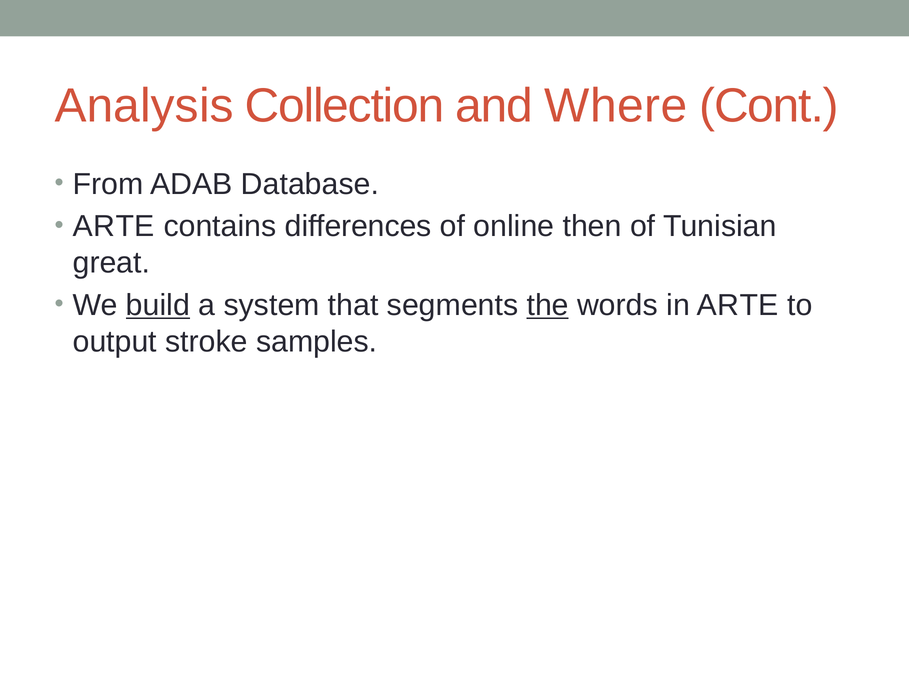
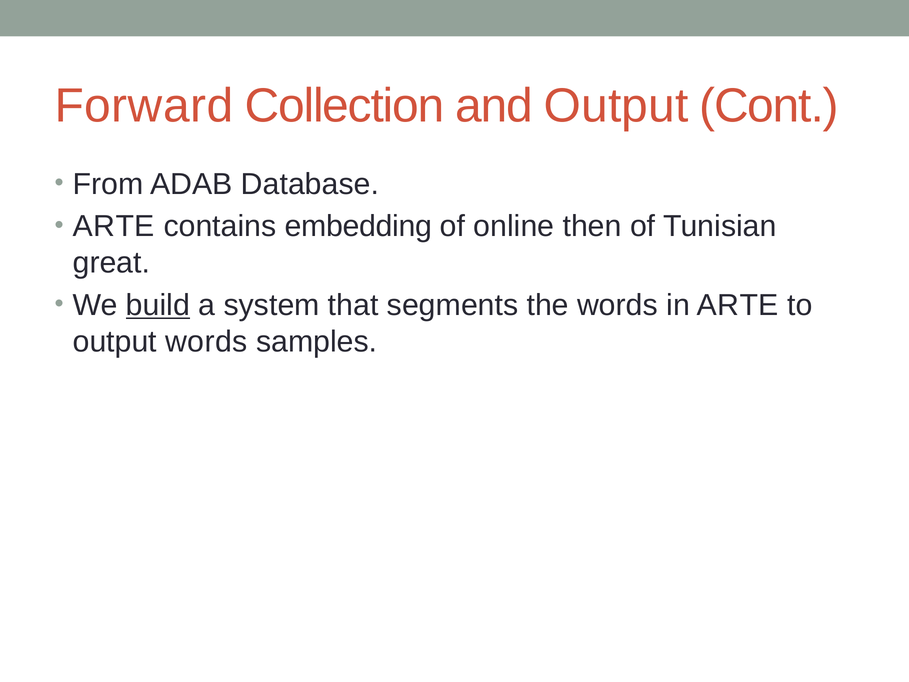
Analysis: Analysis -> Forward
and Where: Where -> Output
differences: differences -> embedding
the underline: present -> none
output stroke: stroke -> words
